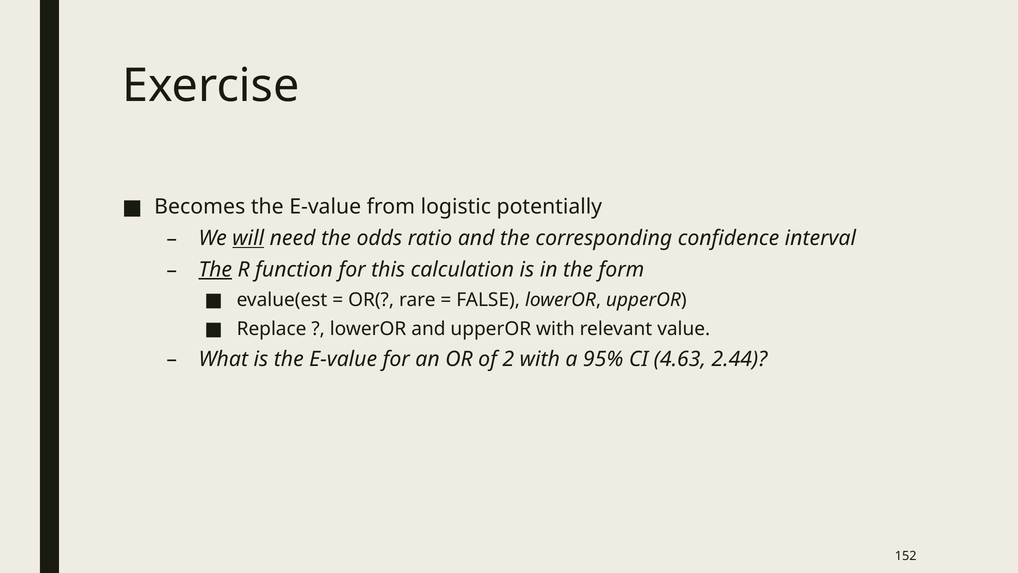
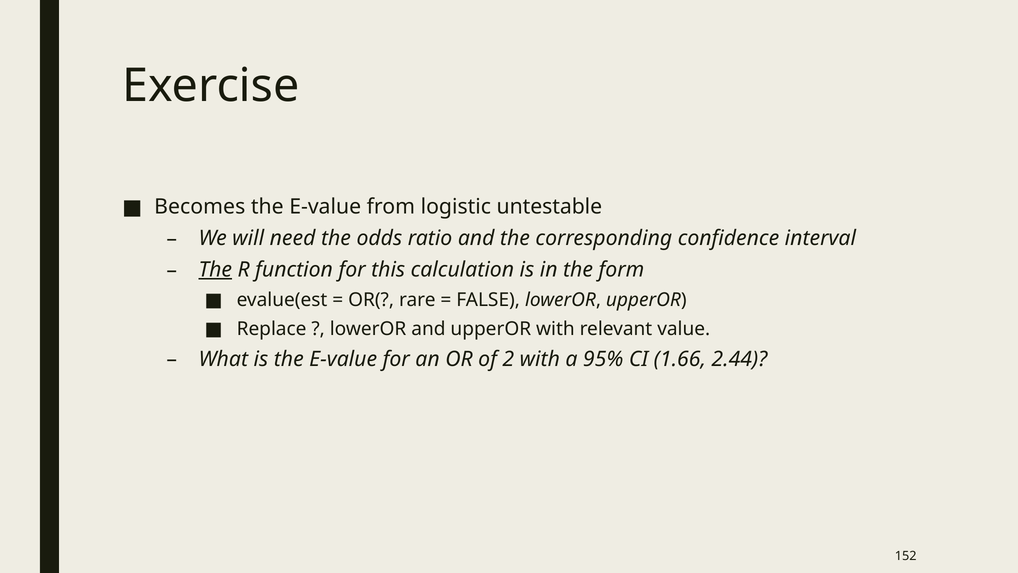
potentially: potentially -> untestable
will underline: present -> none
4.63: 4.63 -> 1.66
